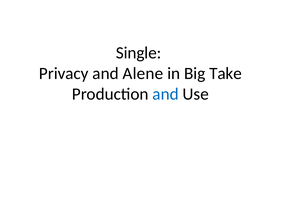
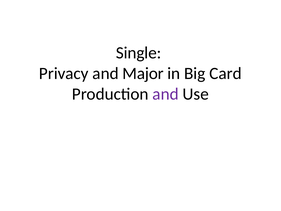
Alene: Alene -> Major
Take: Take -> Card
and at (166, 94) colour: blue -> purple
